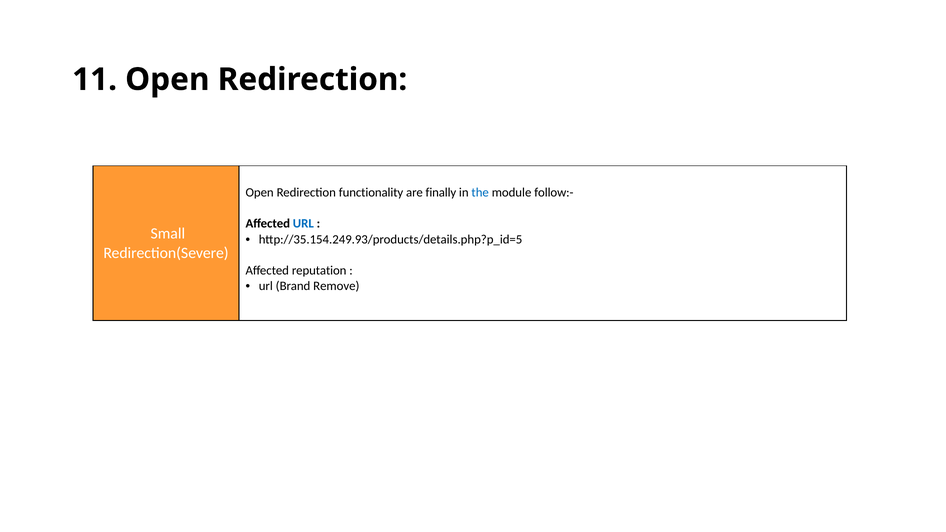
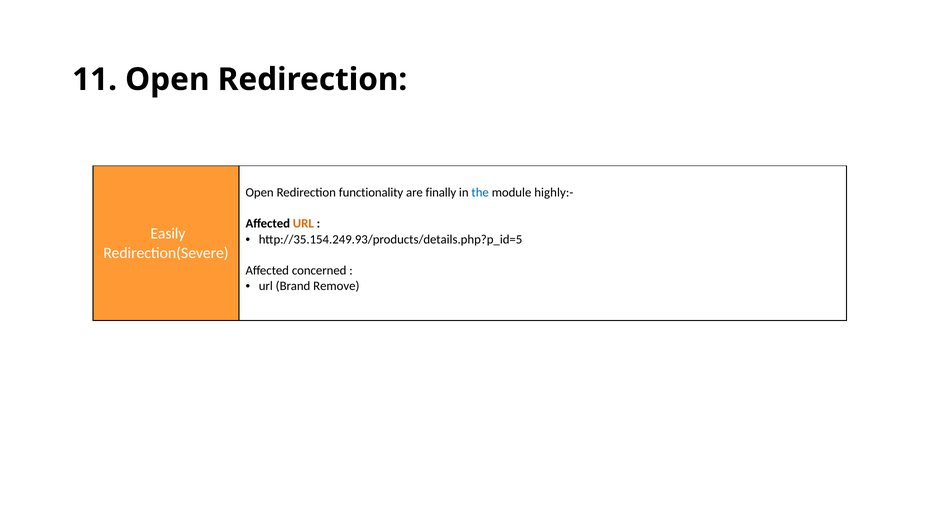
follow:-: follow:- -> highly:-
URL at (303, 224) colour: blue -> orange
Small: Small -> Easily
reputation: reputation -> concerned
